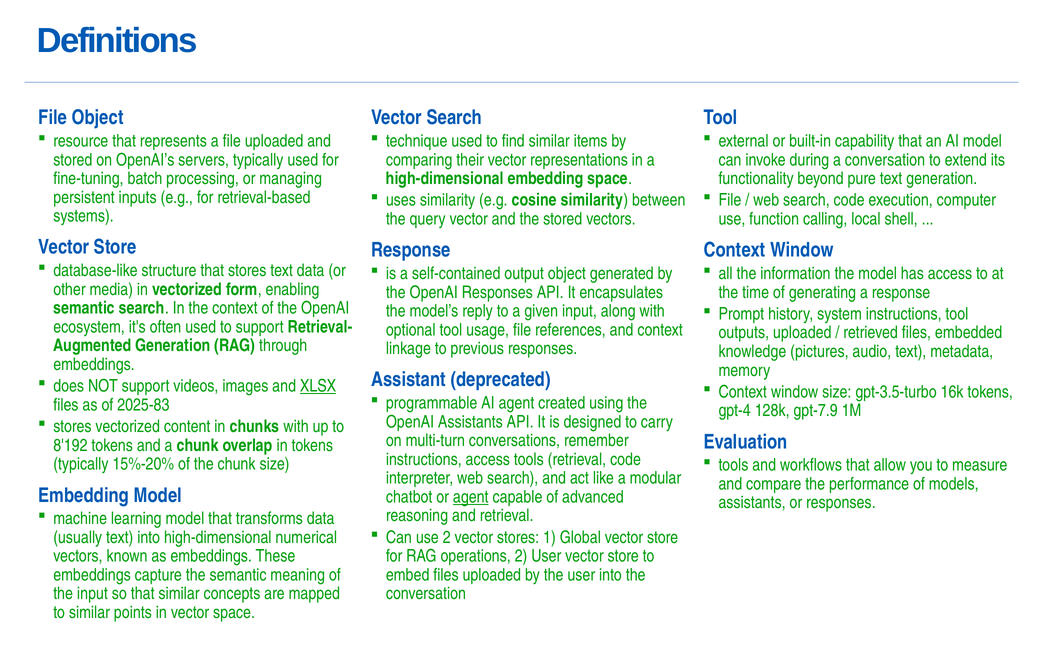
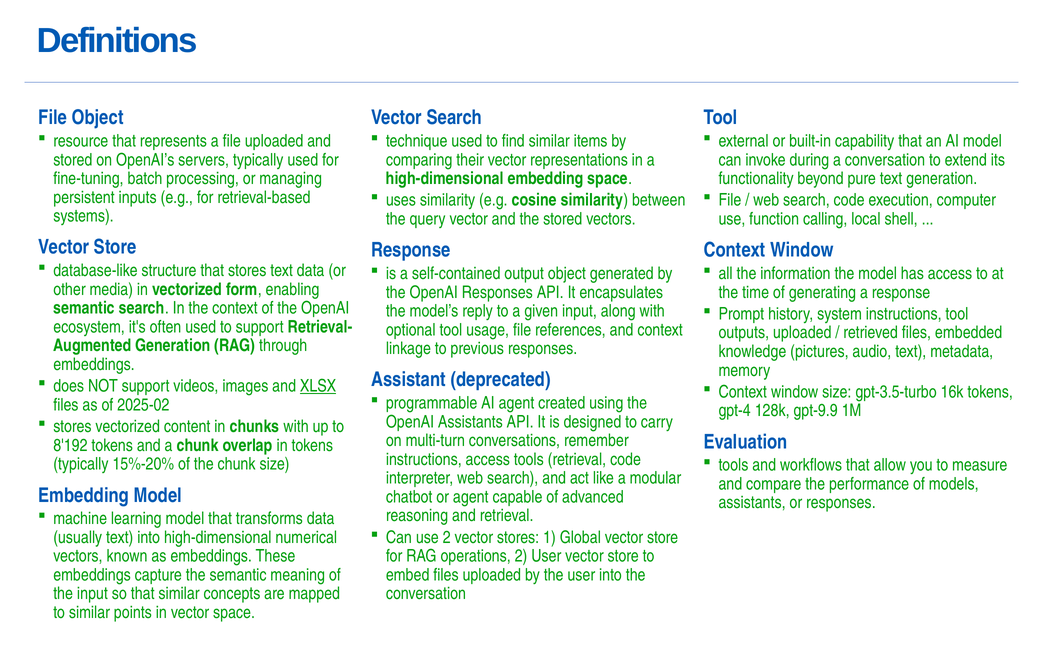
2025-83: 2025-83 -> 2025-02
gpt-7.9: gpt-7.9 -> gpt-9.9
agent at (471, 497) underline: present -> none
